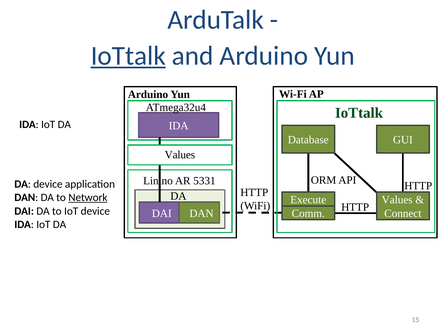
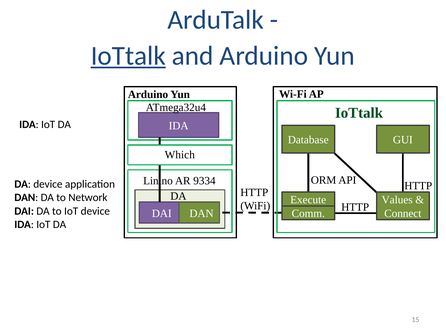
Values at (180, 155): Values -> Which
5331: 5331 -> 9334
Network underline: present -> none
